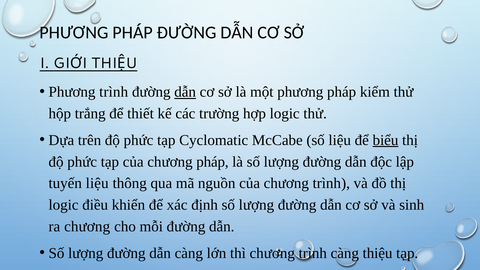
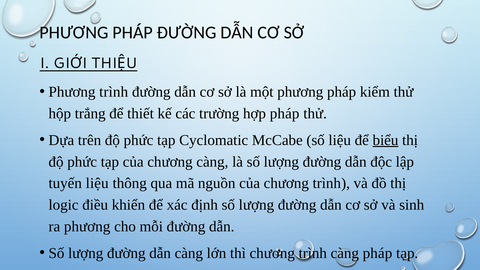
dẫn at (185, 92) underline: present -> none
hợp logic: logic -> pháp
chương pháp: pháp -> càng
ra chương: chương -> phương
càng thiệu: thiệu -> pháp
